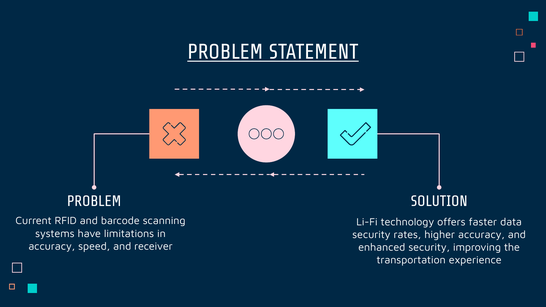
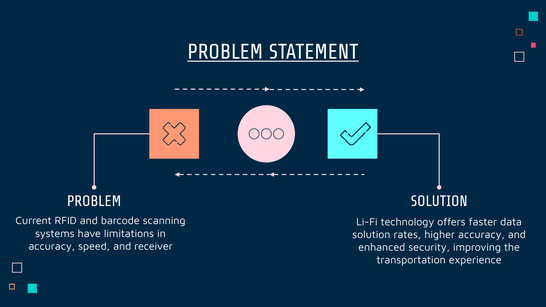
security at (371, 235): security -> solution
